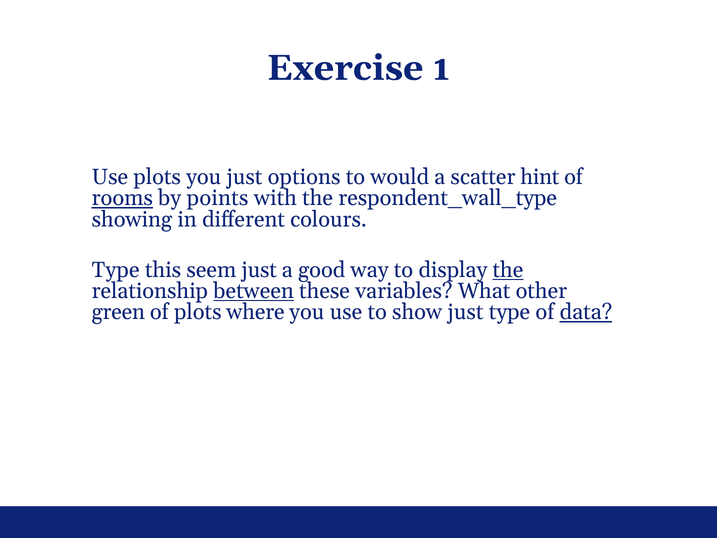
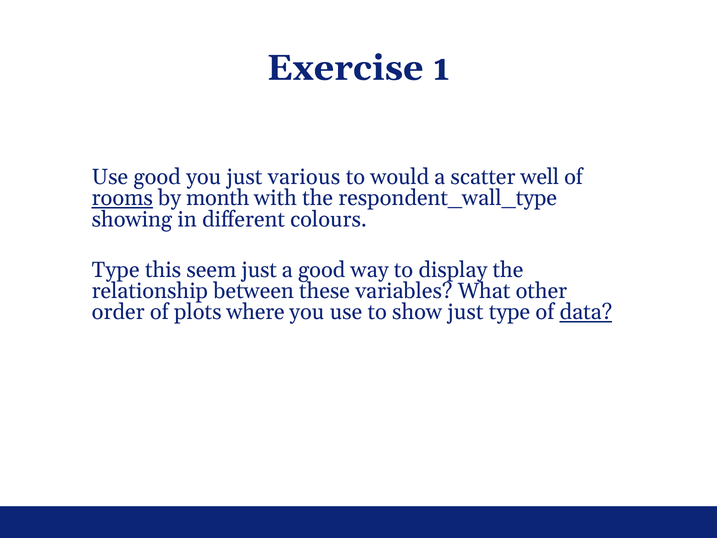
Use plots: plots -> good
options: options -> various
hint: hint -> well
points: points -> month
the at (508, 270) underline: present -> none
between underline: present -> none
green: green -> order
